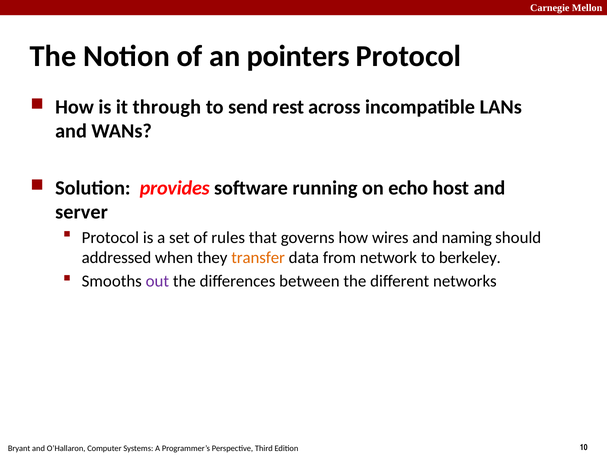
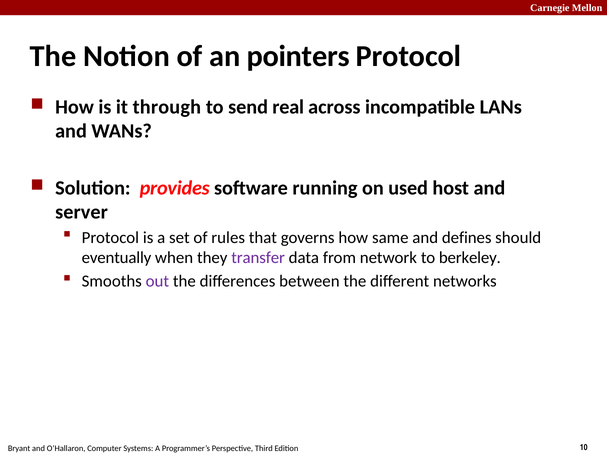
rest: rest -> real
echo: echo -> used
wires: wires -> same
naming: naming -> defines
addressed: addressed -> eventually
transfer colour: orange -> purple
